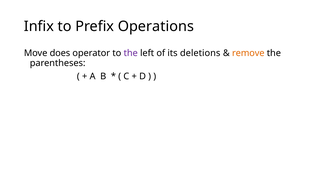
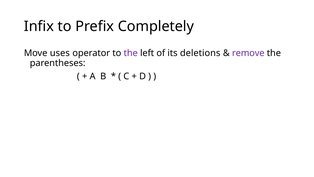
Operations: Operations -> Completely
does: does -> uses
remove colour: orange -> purple
